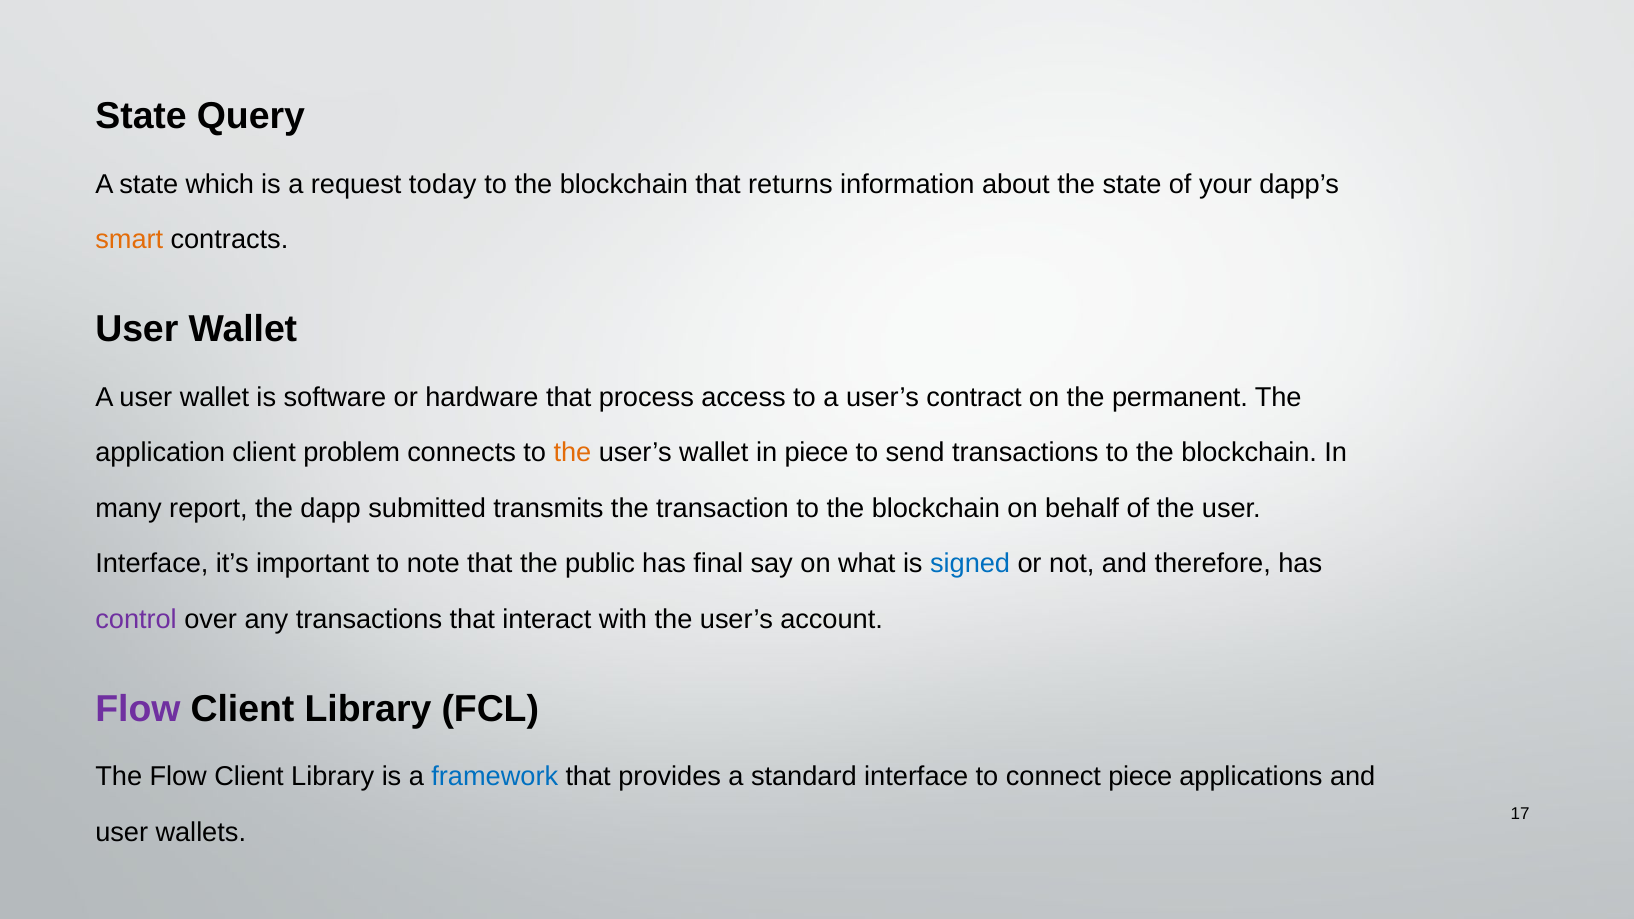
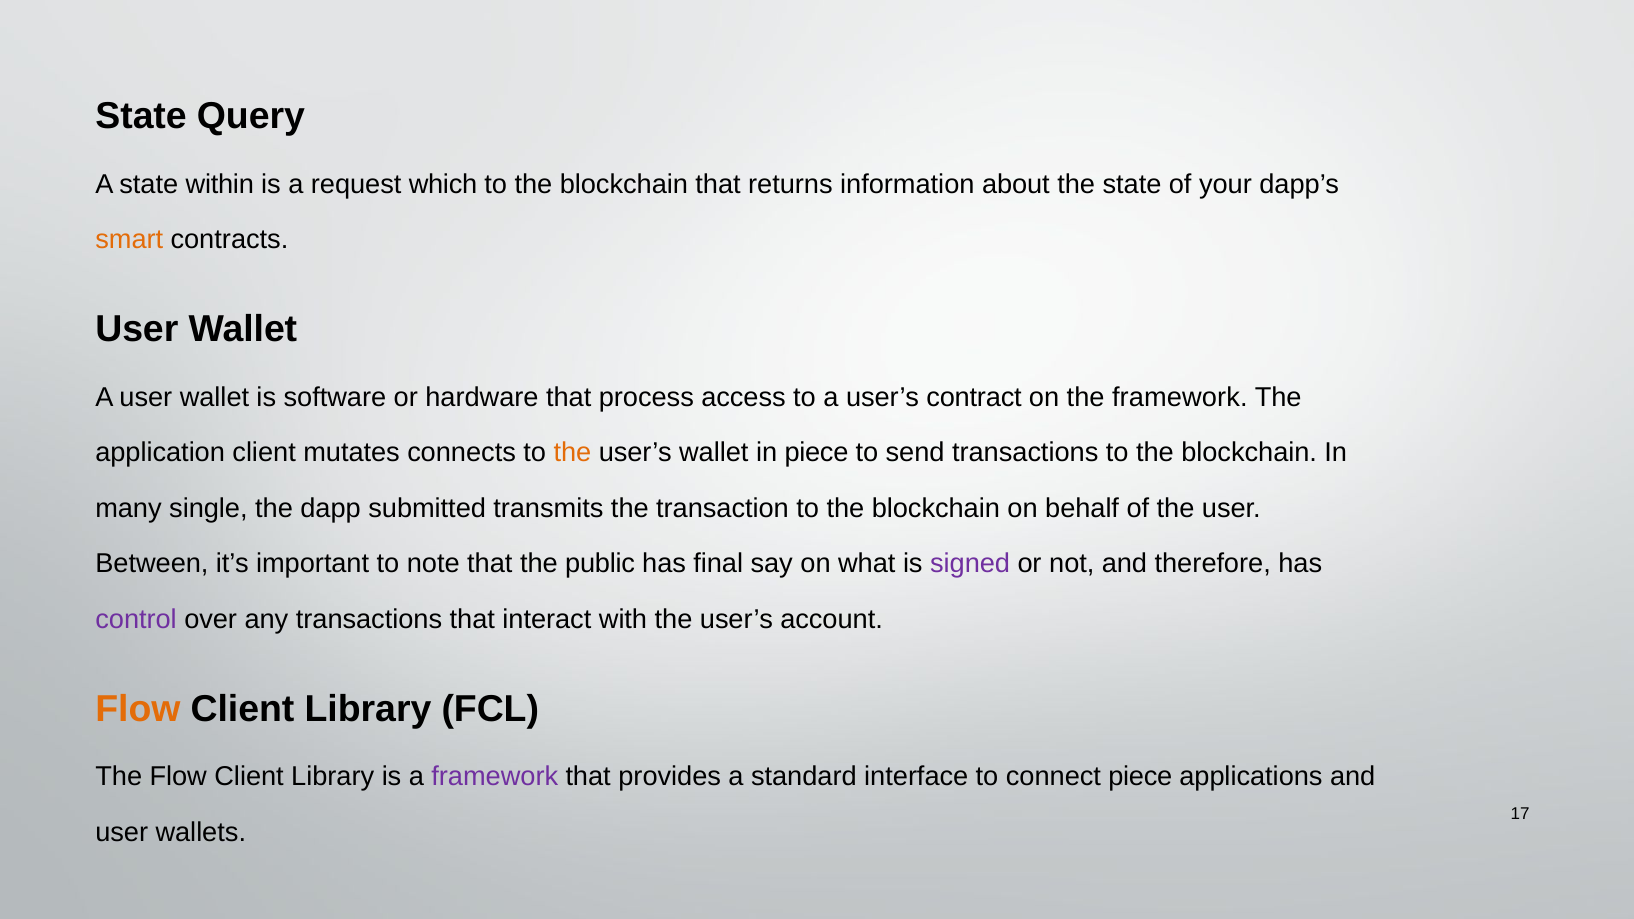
which: which -> within
today: today -> which
the permanent: permanent -> framework
problem: problem -> mutates
report: report -> single
Interface at (152, 564): Interface -> Between
signed colour: blue -> purple
Flow at (138, 709) colour: purple -> orange
framework at (495, 777) colour: blue -> purple
